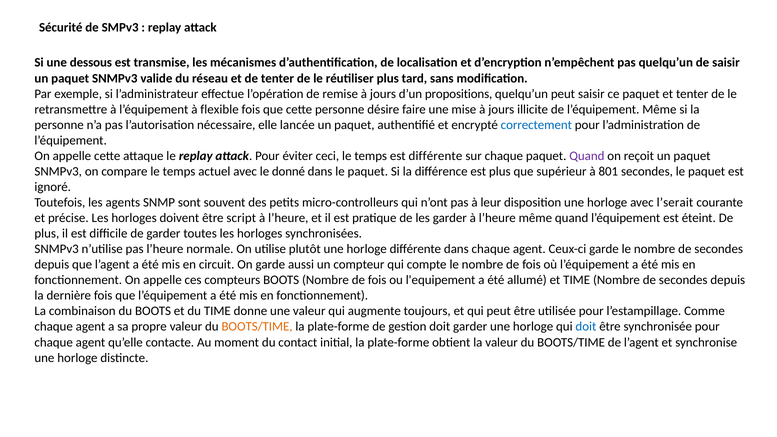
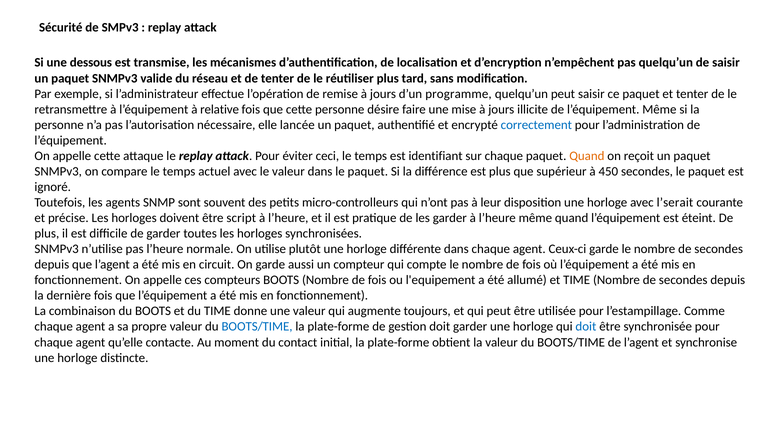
propositions: propositions -> programme
flexible: flexible -> relative
est différente: différente -> identifiant
Quand at (587, 156) colour: purple -> orange
le donné: donné -> valeur
801: 801 -> 450
BOOTS/TIME at (257, 327) colour: orange -> blue
